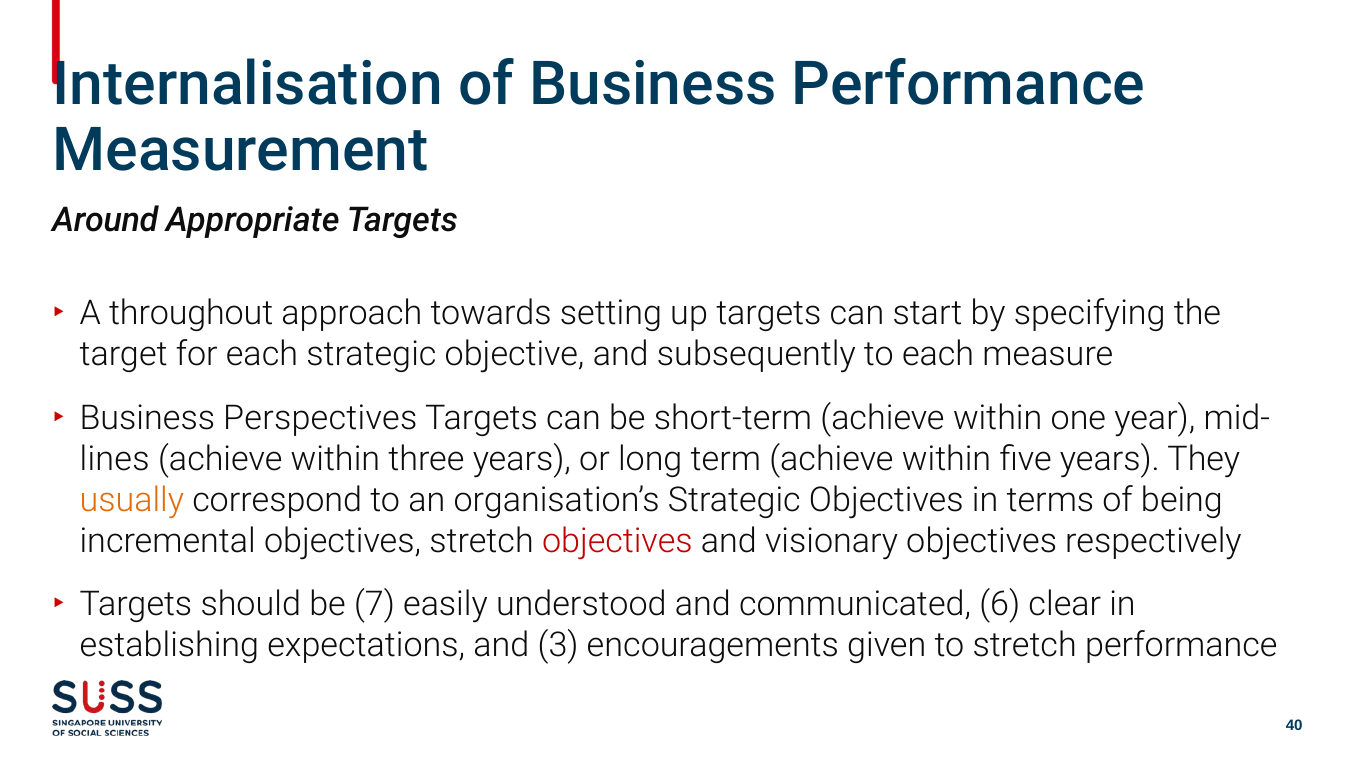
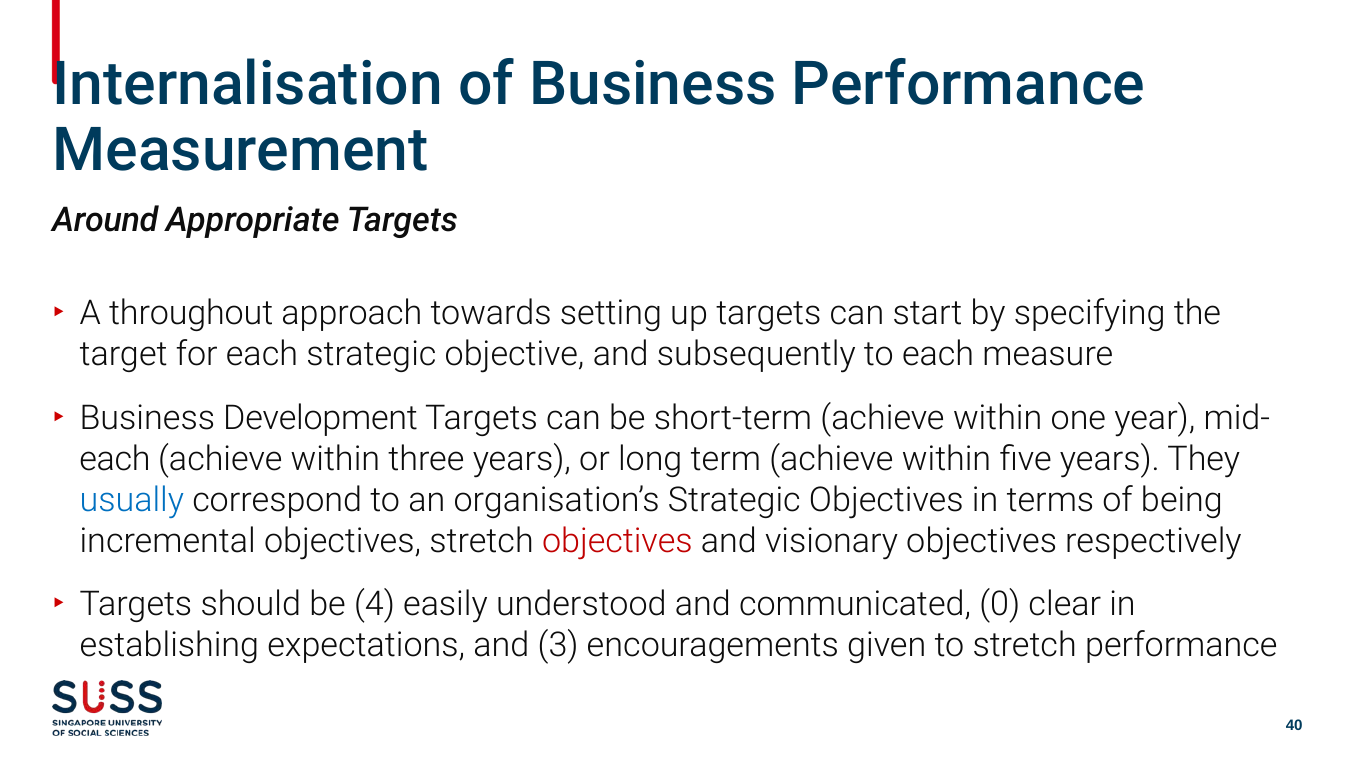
Perspectives: Perspectives -> Development
lines at (115, 459): lines -> each
usually colour: orange -> blue
7: 7 -> 4
6: 6 -> 0
